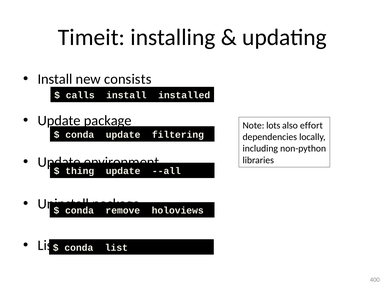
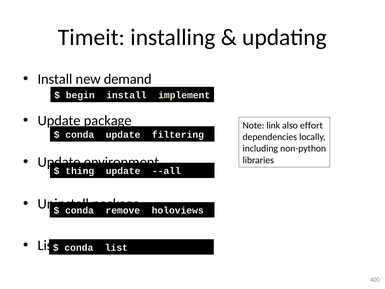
consists: consists -> demand
calls: calls -> begin
install installed: installed -> implement
lots: lots -> link
